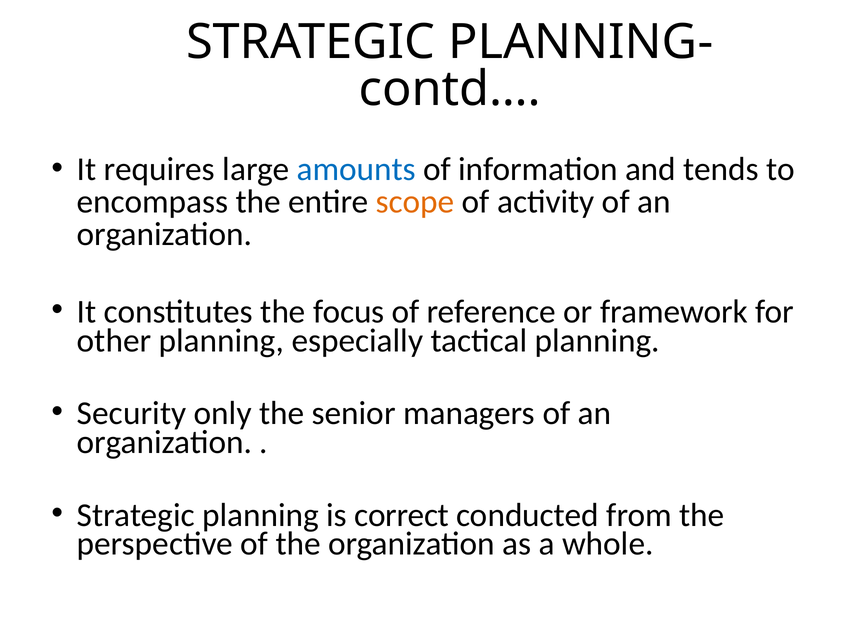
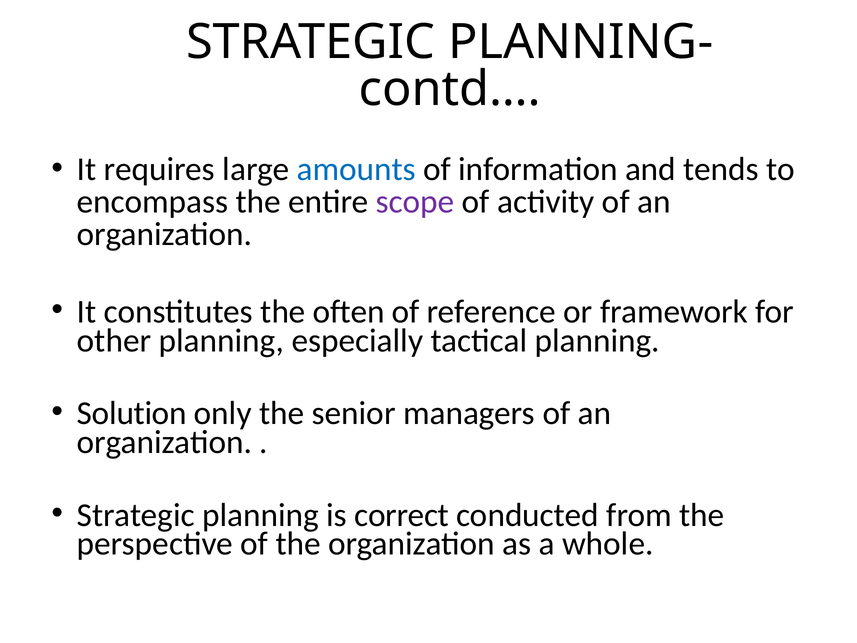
scope colour: orange -> purple
focus: focus -> often
Security: Security -> Solution
